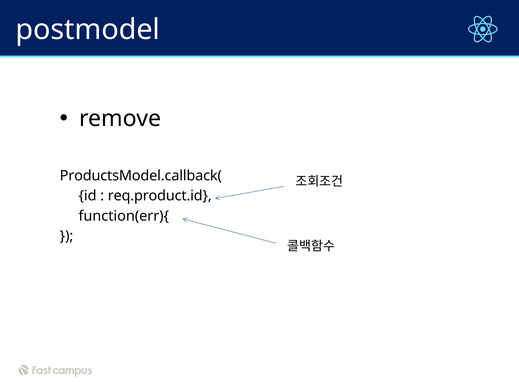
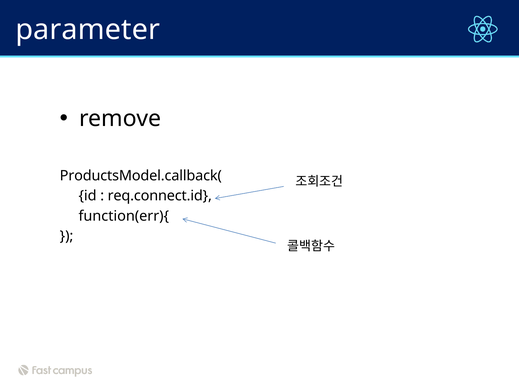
postmodel: postmodel -> parameter
req.product.id: req.product.id -> req.connect.id
